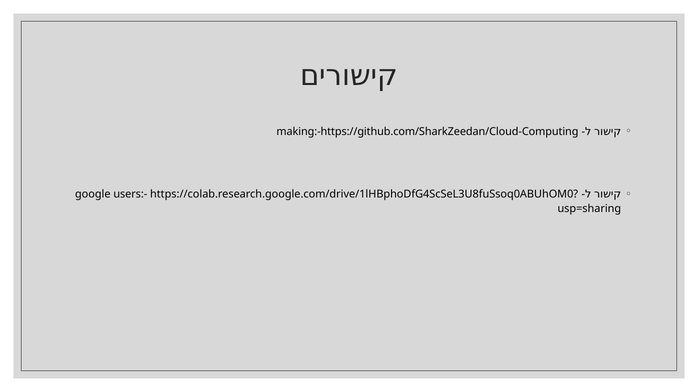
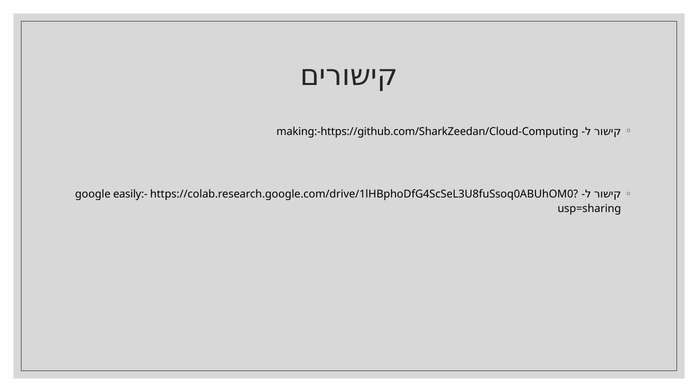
users:-: users:- -> easily:-
